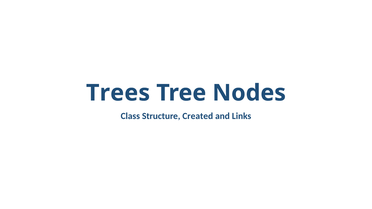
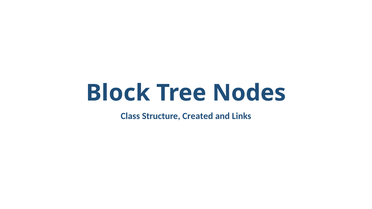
Trees: Trees -> Block
